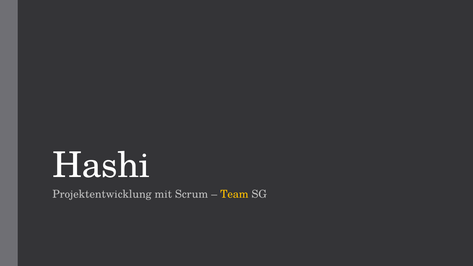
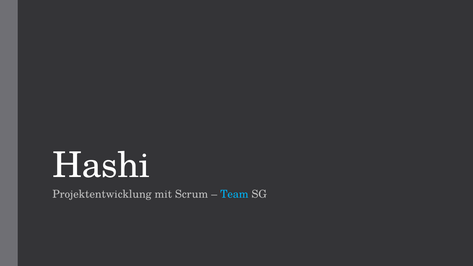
Team colour: yellow -> light blue
